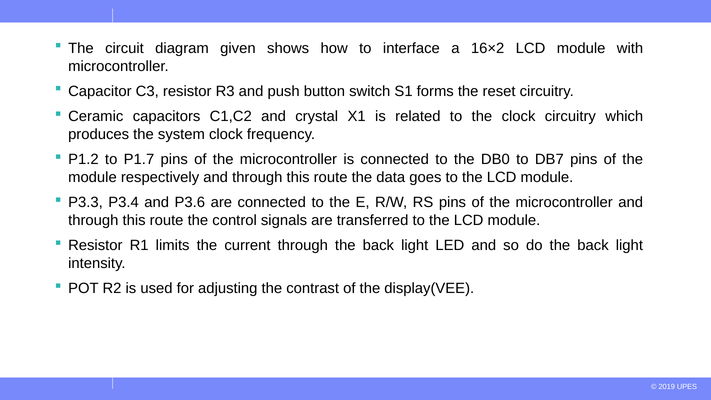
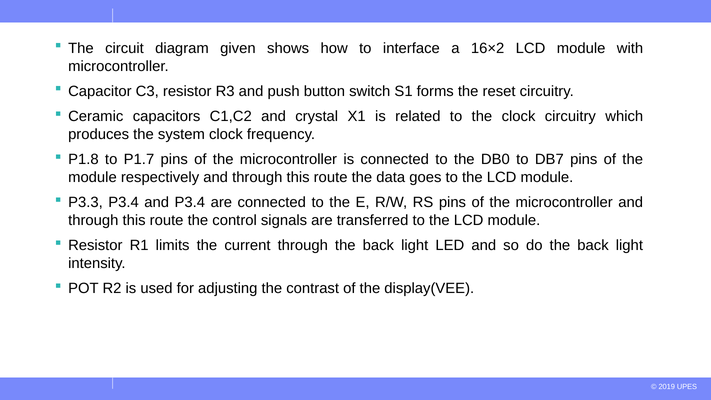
P1.2: P1.2 -> P1.8
and P3.6: P3.6 -> P3.4
